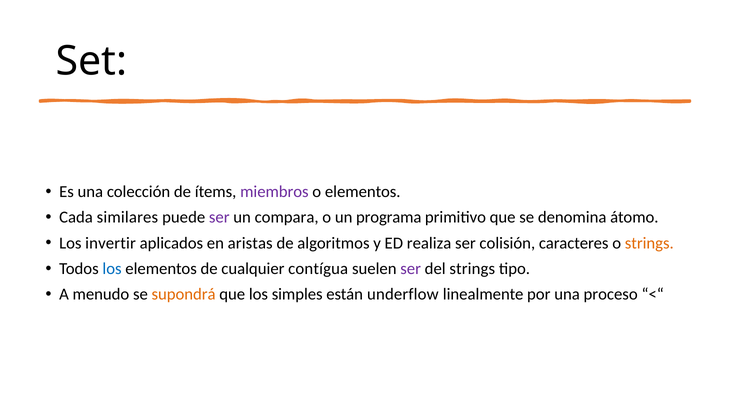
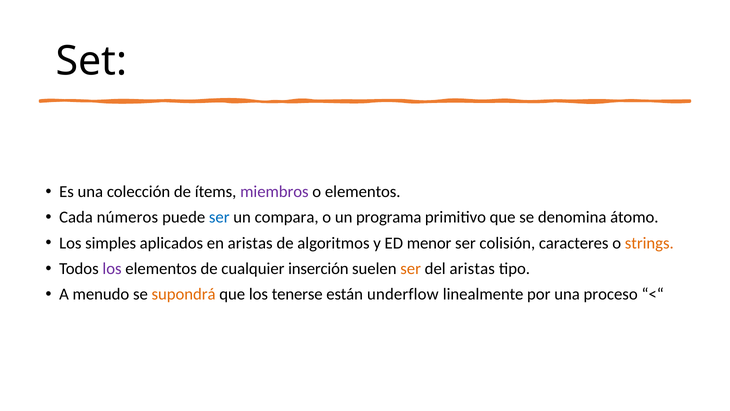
similares: similares -> números
ser at (219, 217) colour: purple -> blue
invertir: invertir -> simples
realiza: realiza -> menor
los at (112, 268) colour: blue -> purple
contígua: contígua -> inserción
ser at (411, 268) colour: purple -> orange
del strings: strings -> aristas
simples: simples -> tenerse
